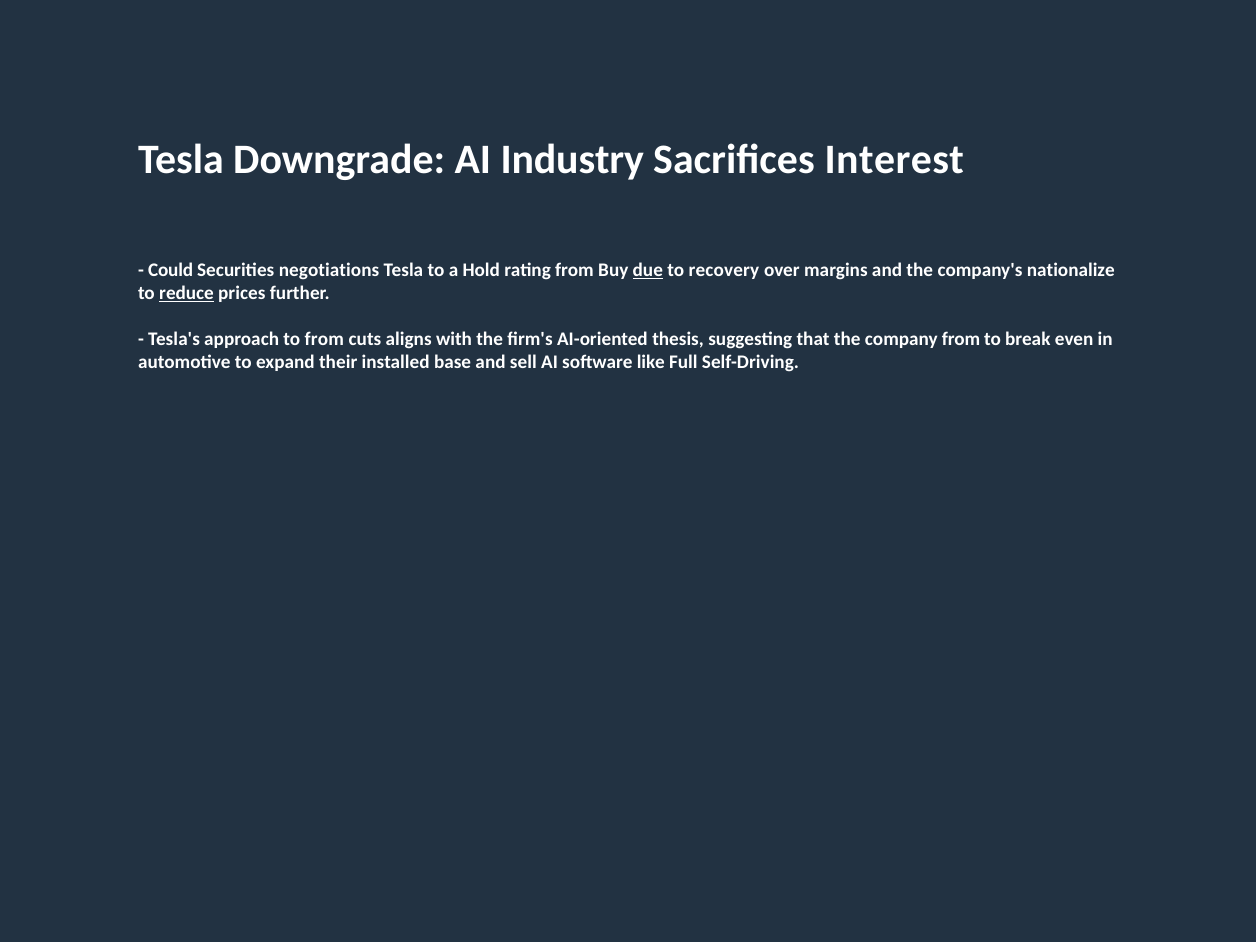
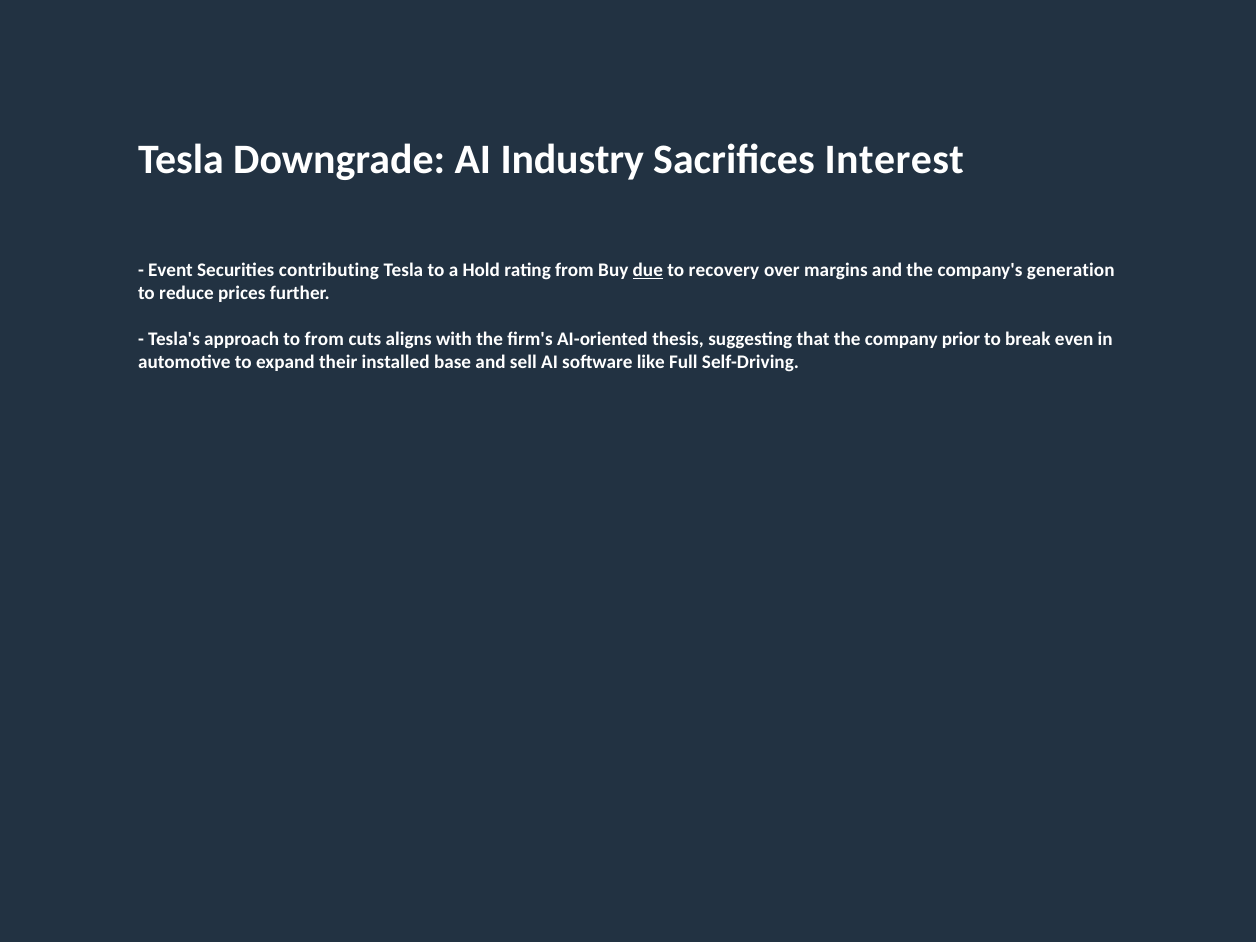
Could: Could -> Event
negotiations: negotiations -> contributing
nationalize: nationalize -> generation
reduce underline: present -> none
company from: from -> prior
